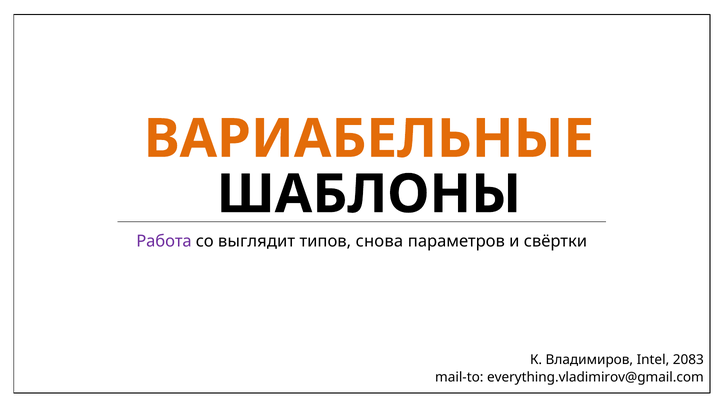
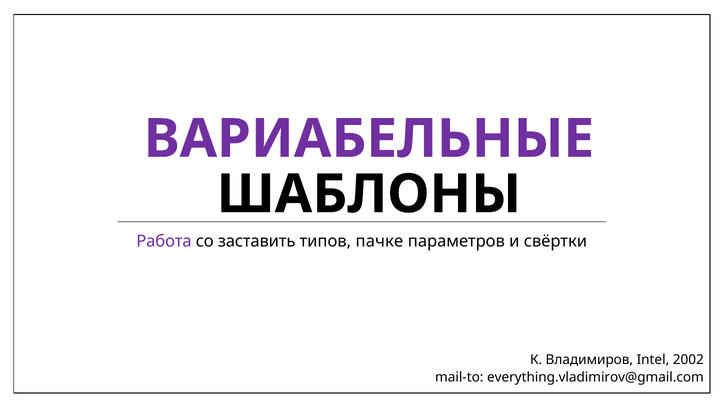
ВАРИАБЕЛЬНЫЕ colour: orange -> purple
выглядит: выглядит -> заставить
снова: снова -> пачке
2083: 2083 -> 2002
